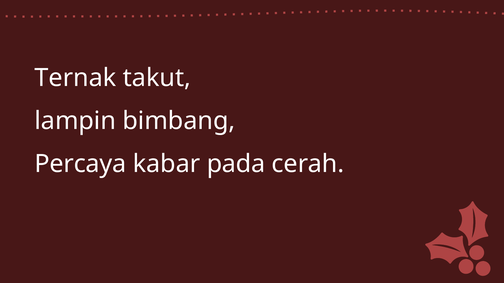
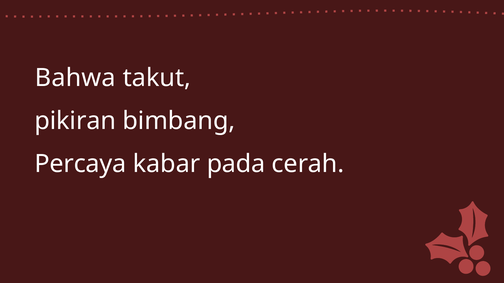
Ternak: Ternak -> Bahwa
lampin: lampin -> pikiran
